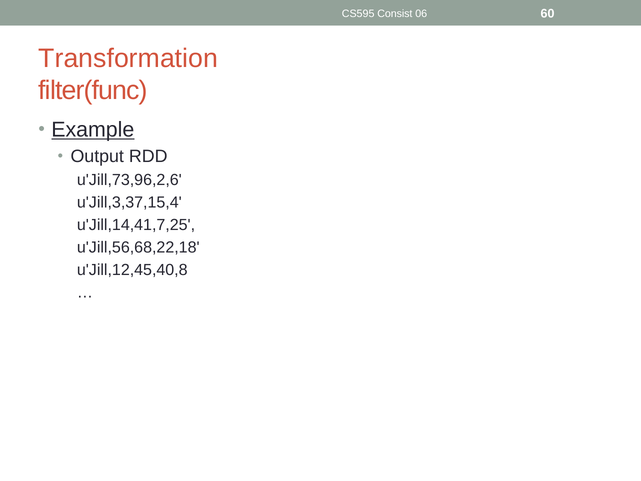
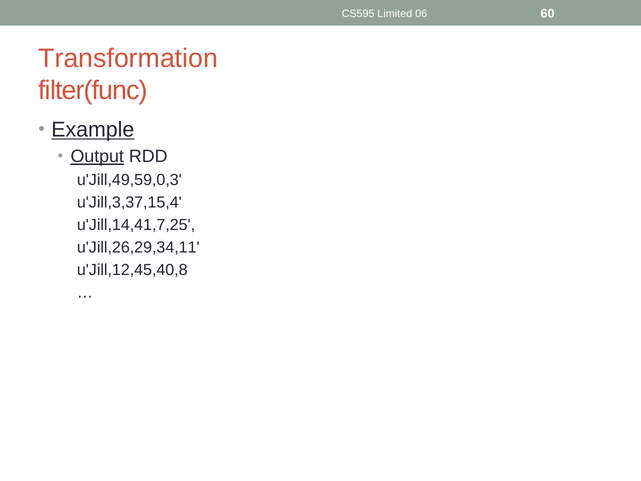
Consist: Consist -> Limited
Output underline: none -> present
u'Jill,73,96,2,6: u'Jill,73,96,2,6 -> u'Jill,49,59,0,3
u'Jill,56,68,22,18: u'Jill,56,68,22,18 -> u'Jill,26,29,34,11
